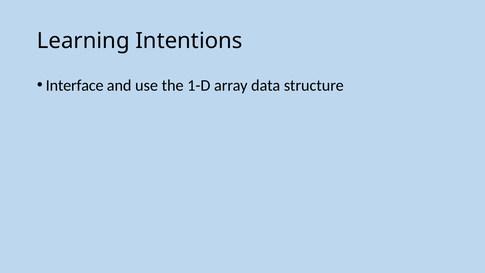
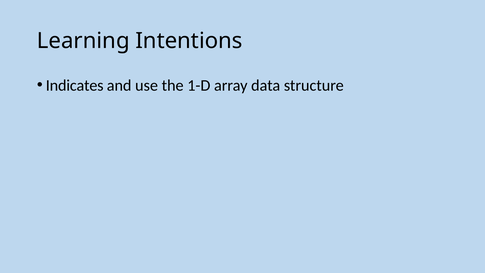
Interface: Interface -> Indicates
